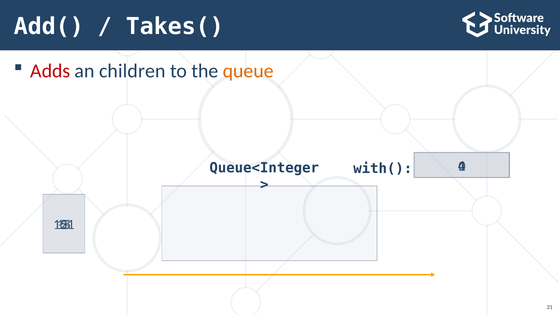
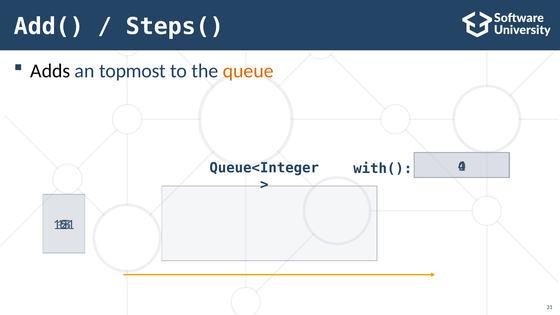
Takes(: Takes( -> Steps(
Adds colour: red -> black
children: children -> topmost
